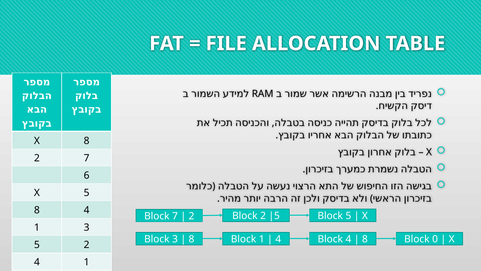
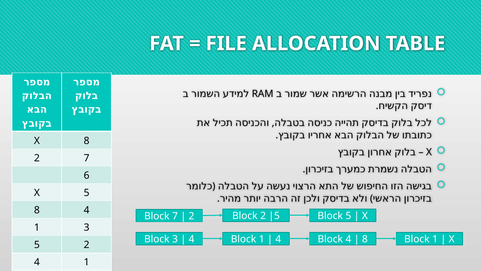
8 at (191, 239): 8 -> 4
0 at (435, 239): 0 -> 1
